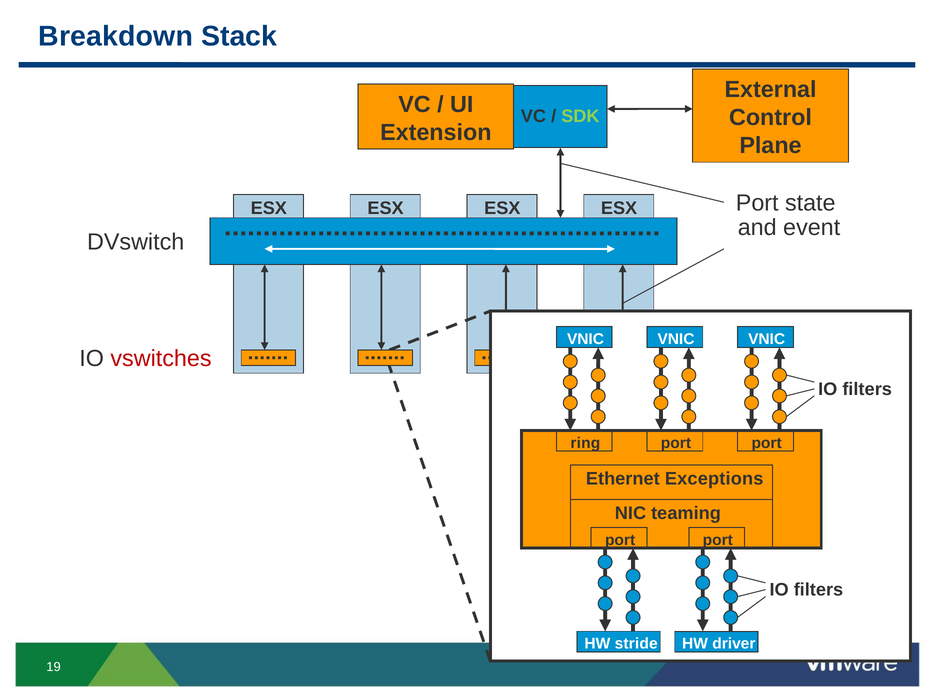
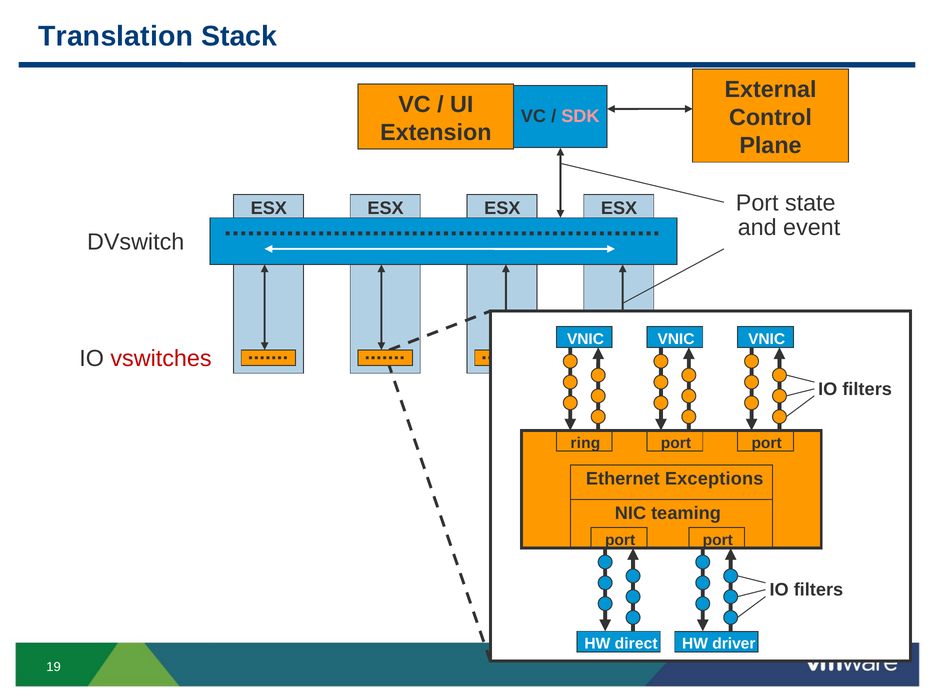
Breakdown: Breakdown -> Translation
SDK colour: light green -> pink
stride: stride -> direct
